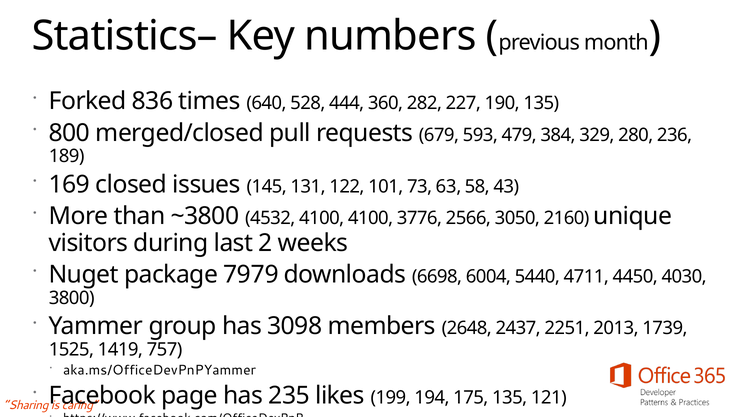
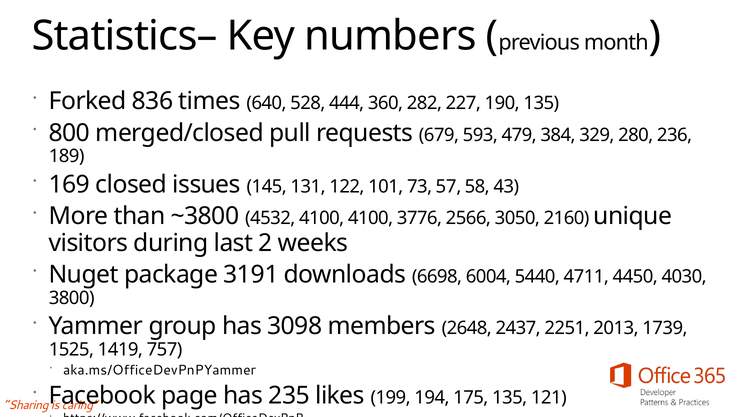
63: 63 -> 57
7979: 7979 -> 3191
